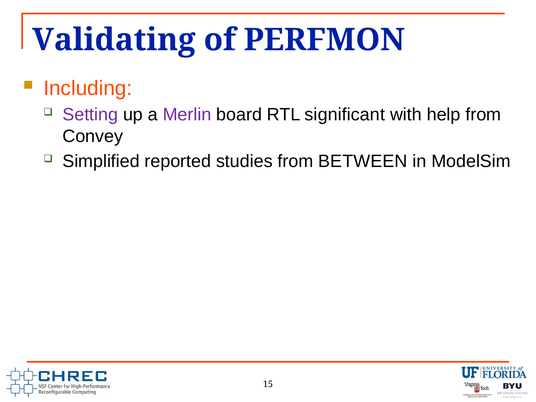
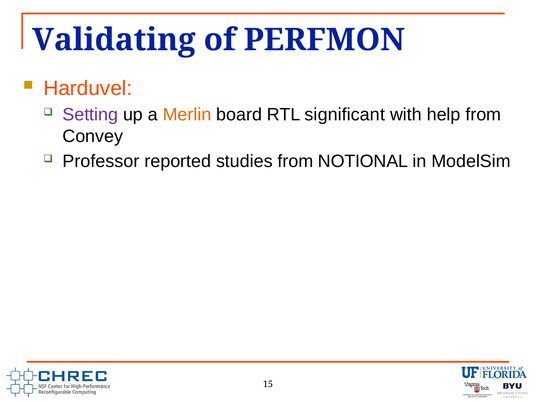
Including: Including -> Harduvel
Merlin colour: purple -> orange
Simplified: Simplified -> Professor
BETWEEN: BETWEEN -> NOTIONAL
